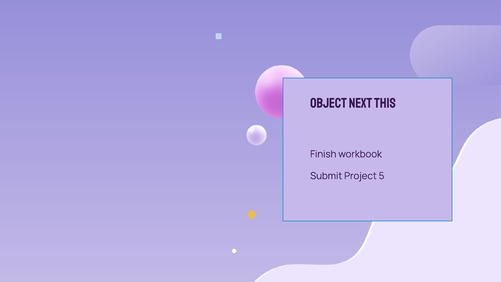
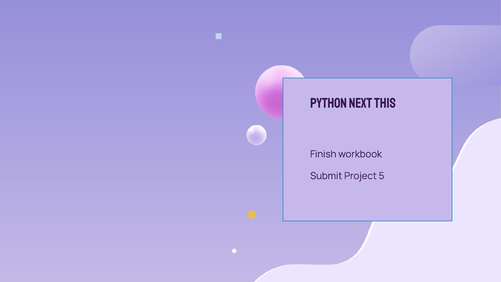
object: object -> python
